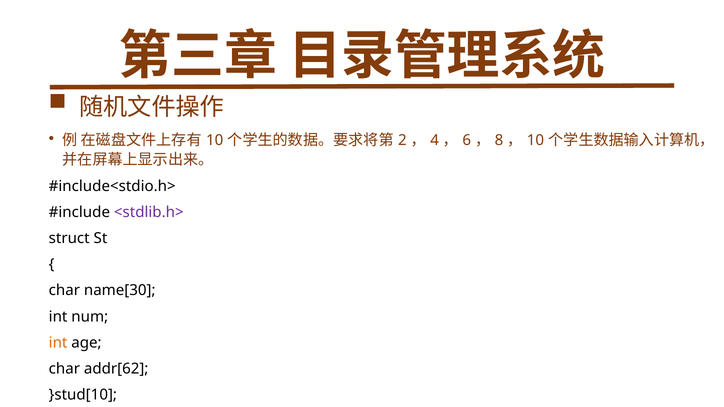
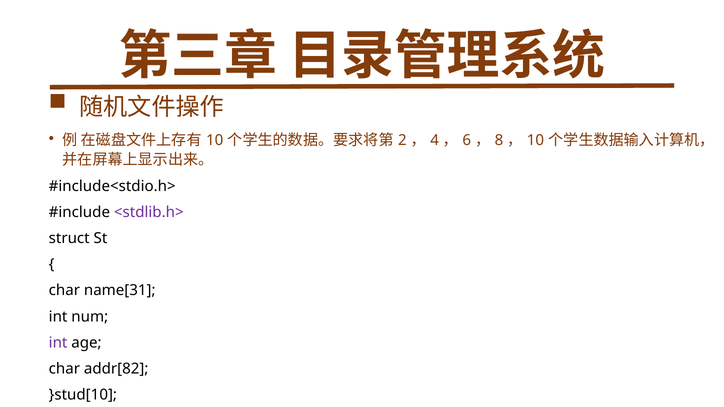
name[30: name[30 -> name[31
int at (58, 343) colour: orange -> purple
addr[62: addr[62 -> addr[82
